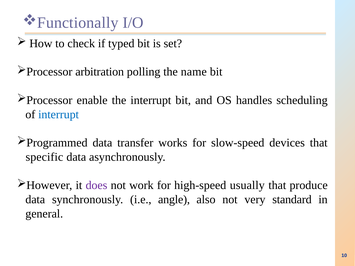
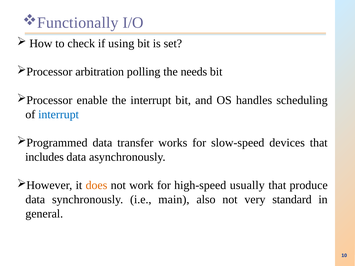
typed: typed -> using
name: name -> needs
specific: specific -> includes
does colour: purple -> orange
angle: angle -> main
